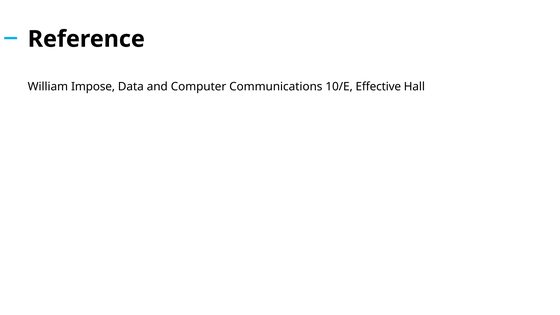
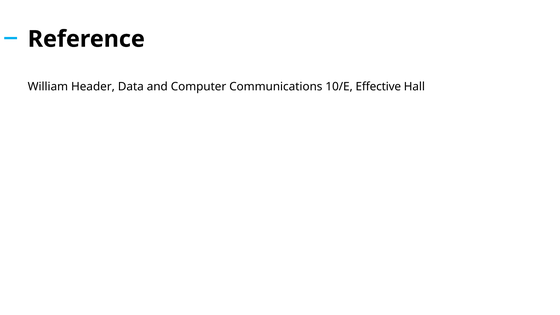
Impose: Impose -> Header
